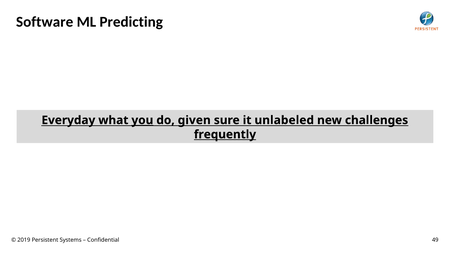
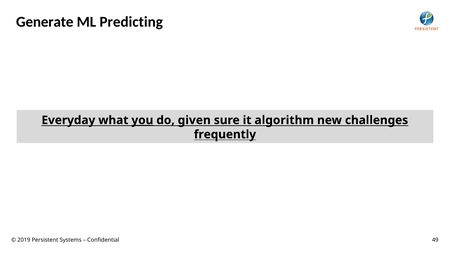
Software: Software -> Generate
unlabeled: unlabeled -> algorithm
frequently underline: present -> none
